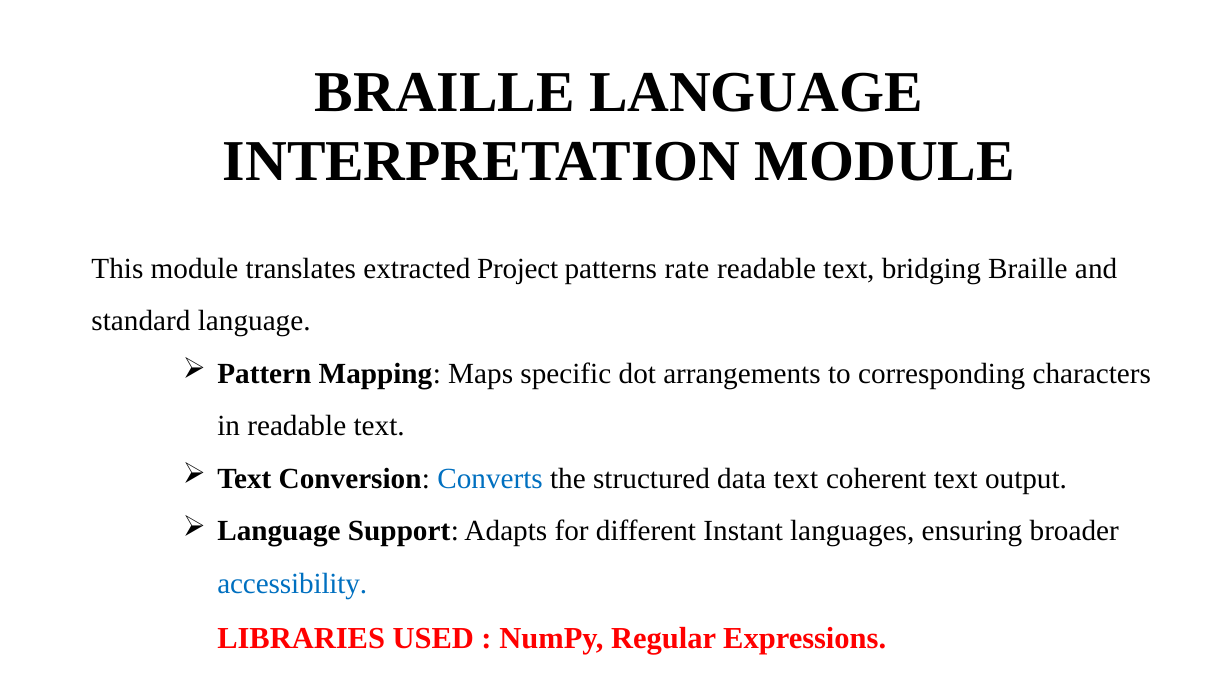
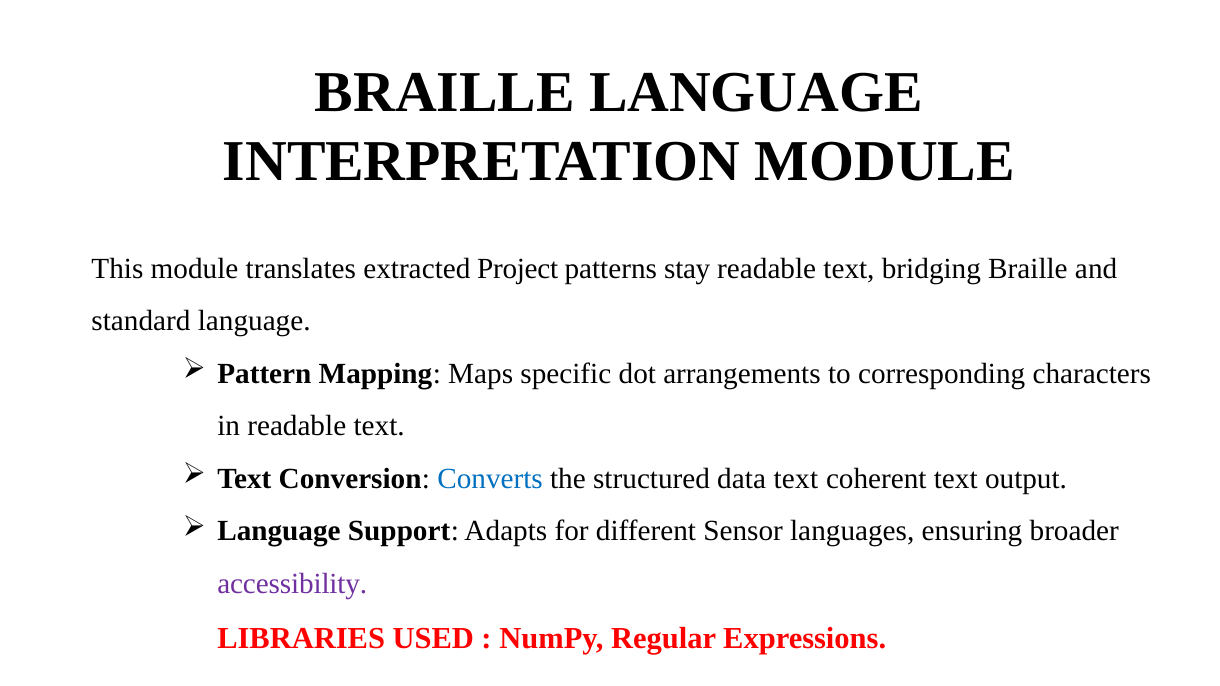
rate: rate -> stay
Instant: Instant -> Sensor
accessibility colour: blue -> purple
